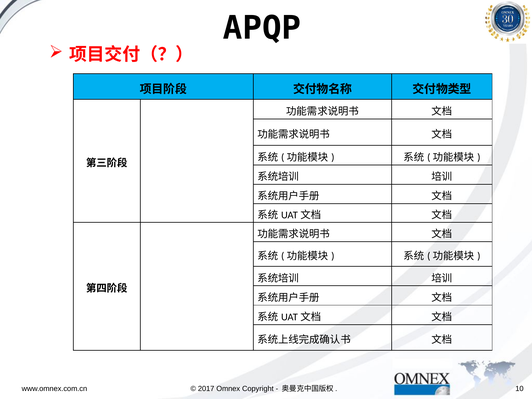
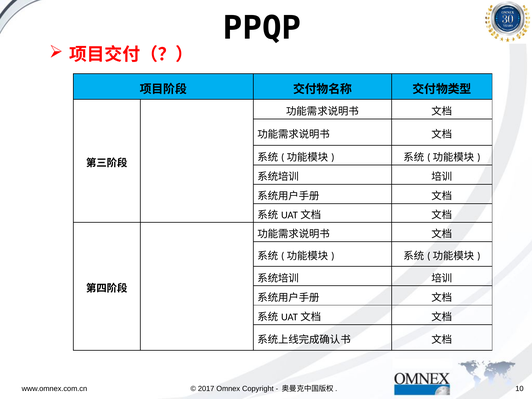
APQP: APQP -> PPQP
